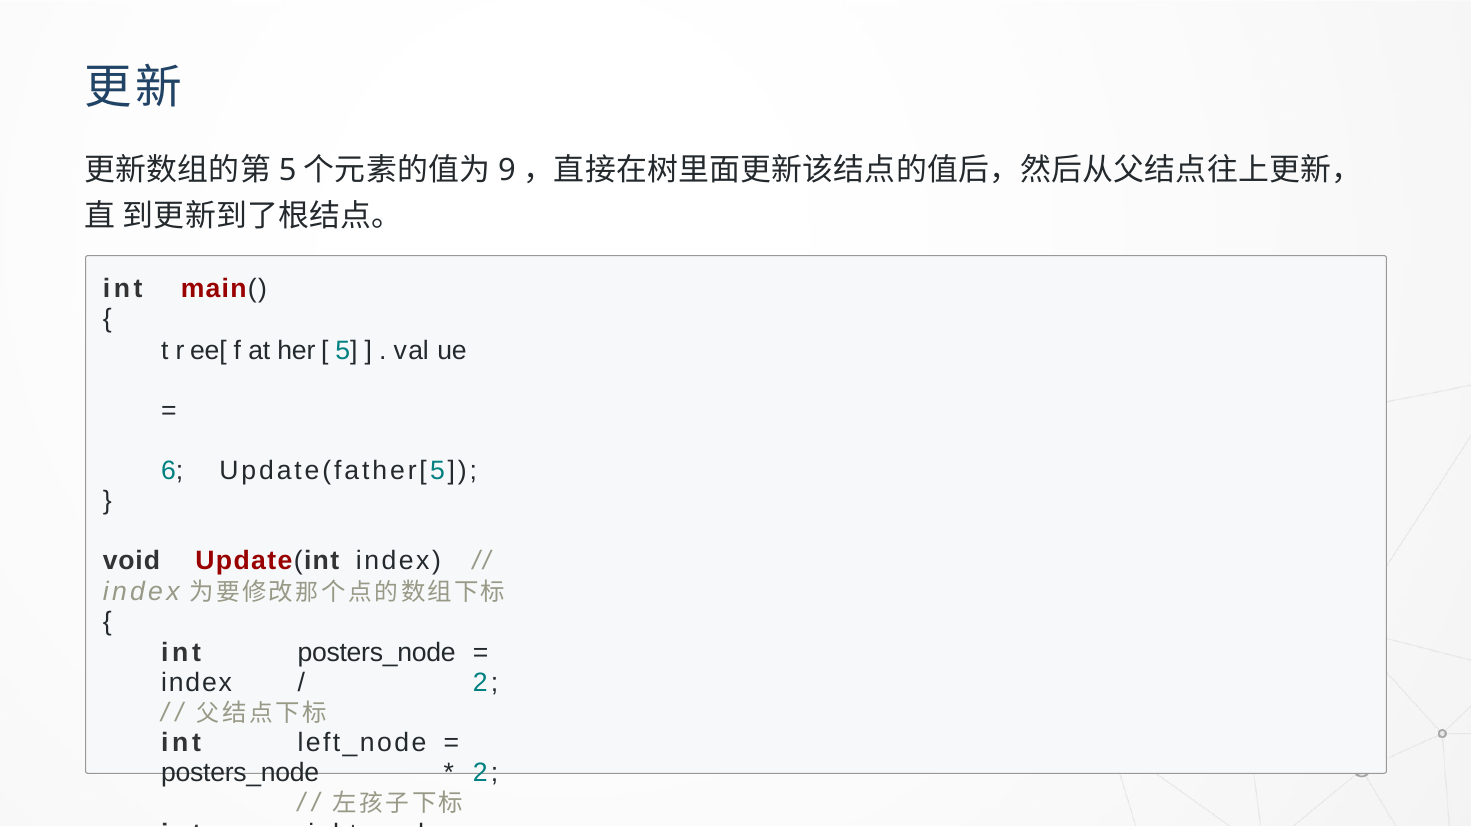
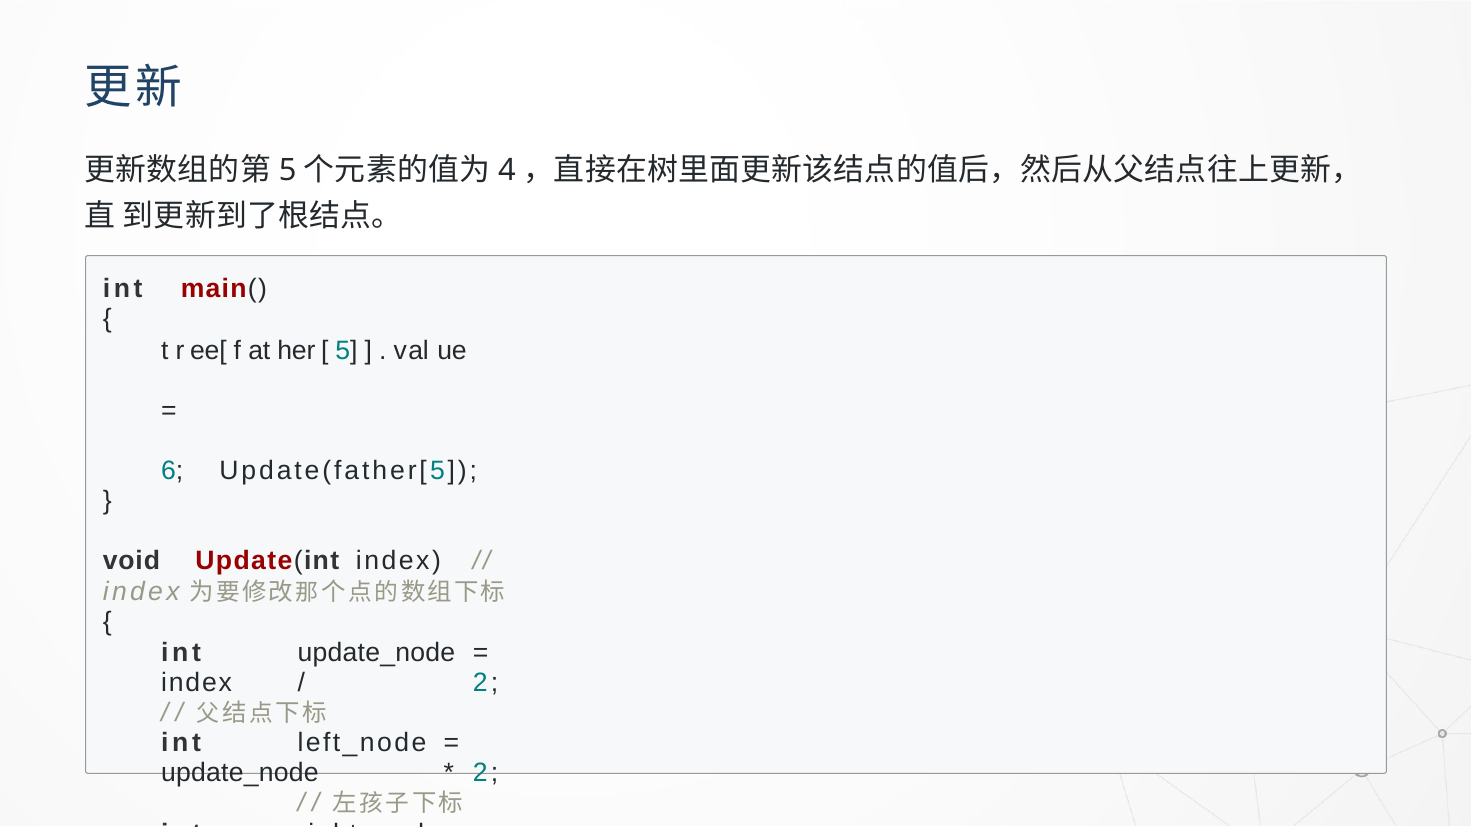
9: 9 -> 4
int posters_node: posters_node -> update_node
posters_node at (240, 773): posters_node -> update_node
